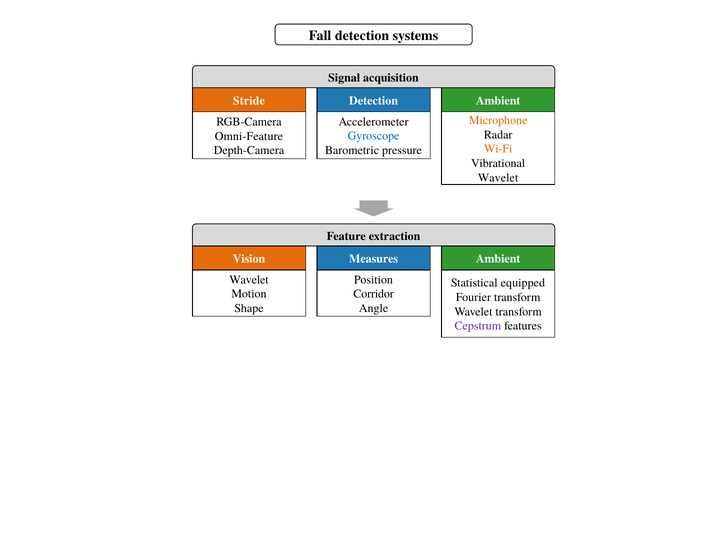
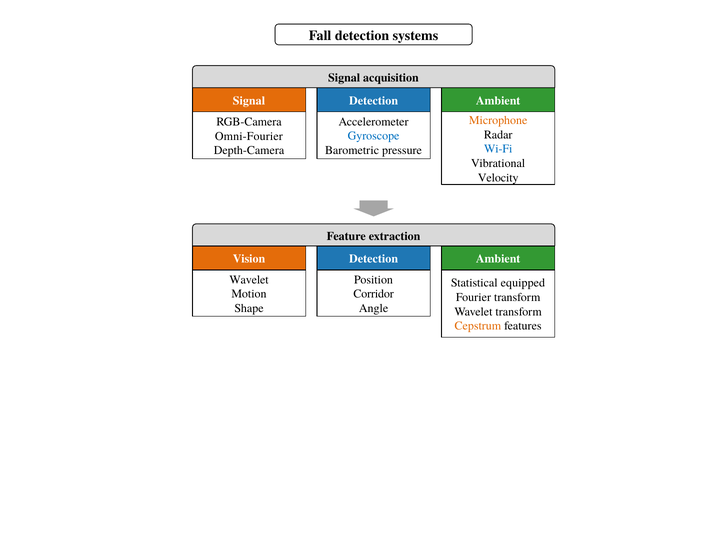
Stride at (249, 101): Stride -> Signal
Omni-Feature: Omni-Feature -> Omni-Fourier
Wi-Fi colour: orange -> blue
Wavelet at (498, 178): Wavelet -> Velocity
Vision Measures: Measures -> Detection
Cepstrum colour: purple -> orange
